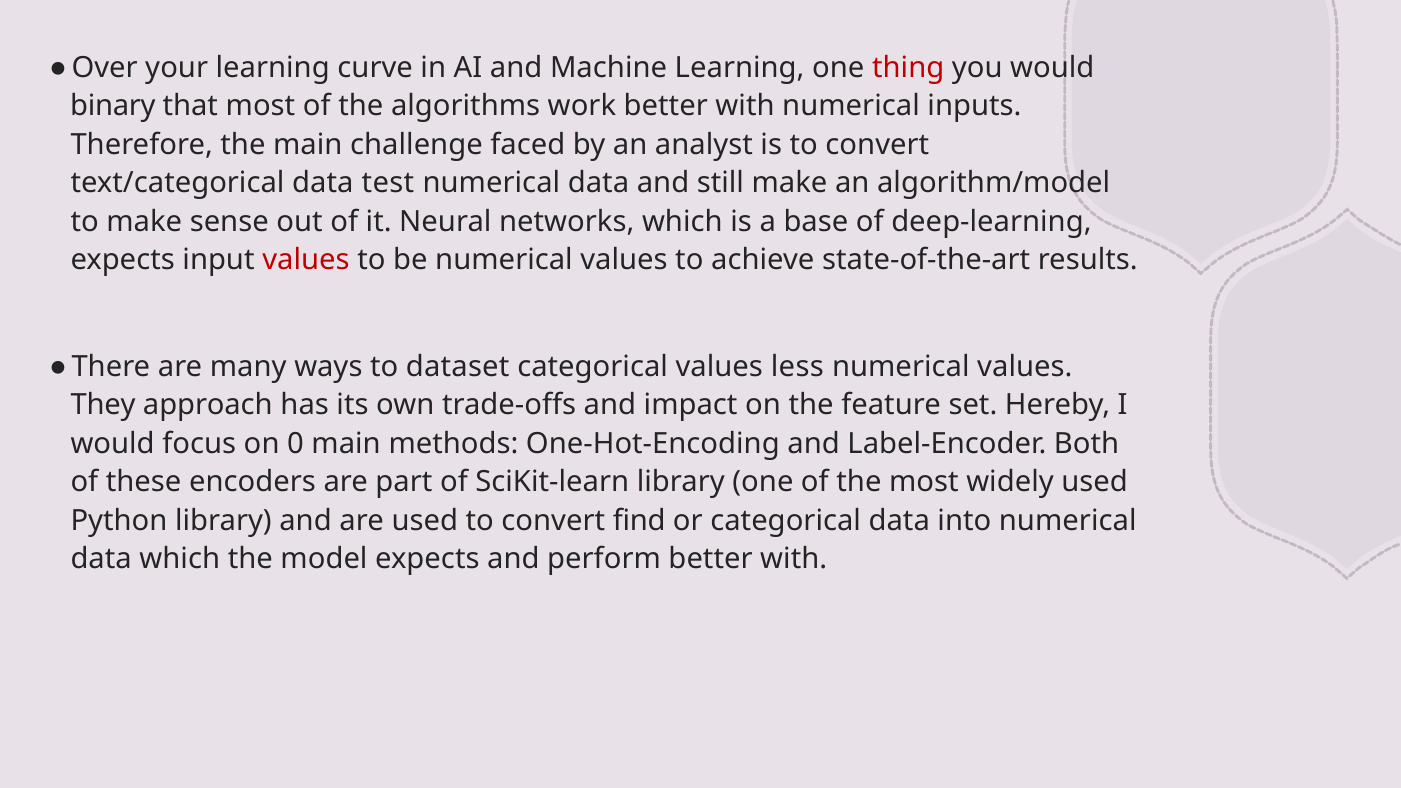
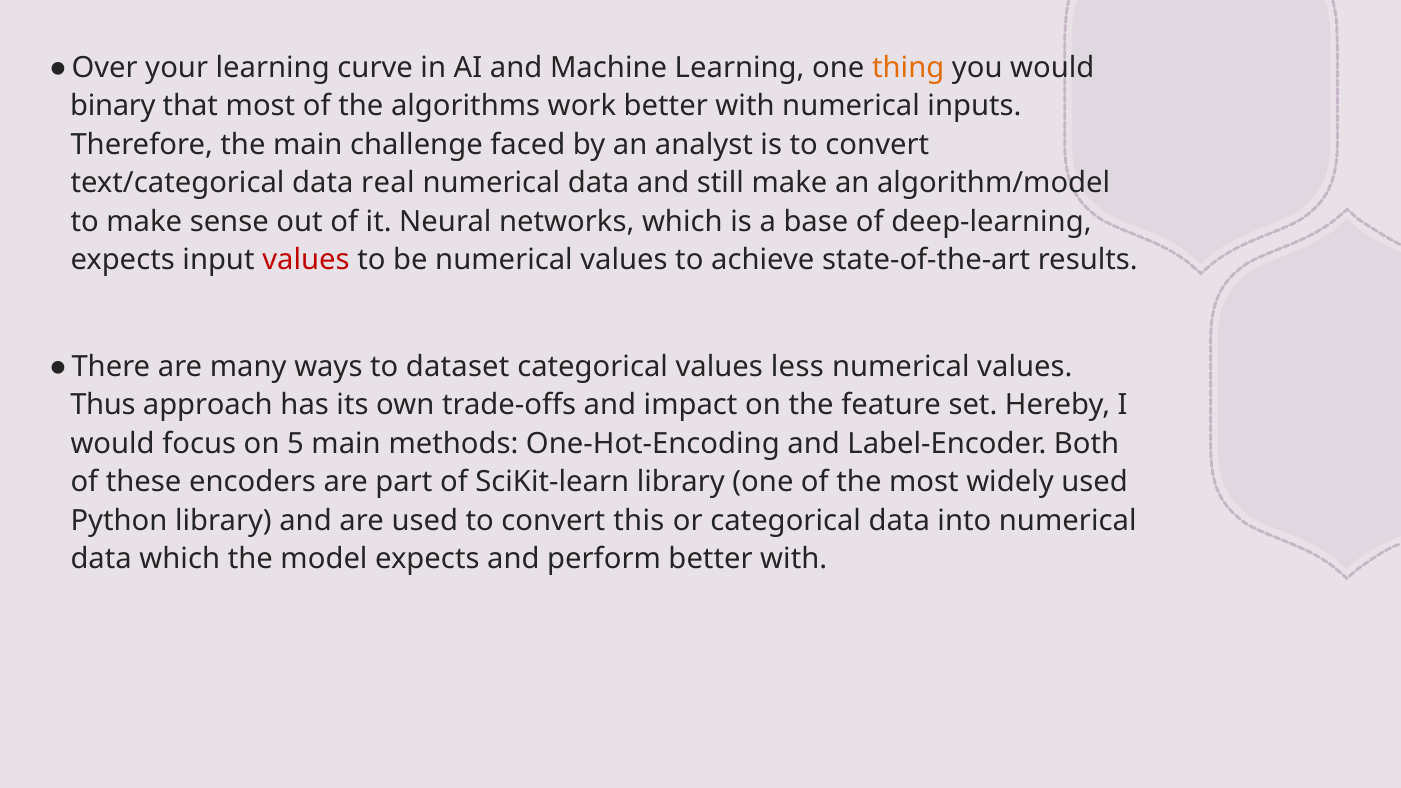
thing colour: red -> orange
test: test -> real
They: They -> Thus
0: 0 -> 5
find: find -> this
